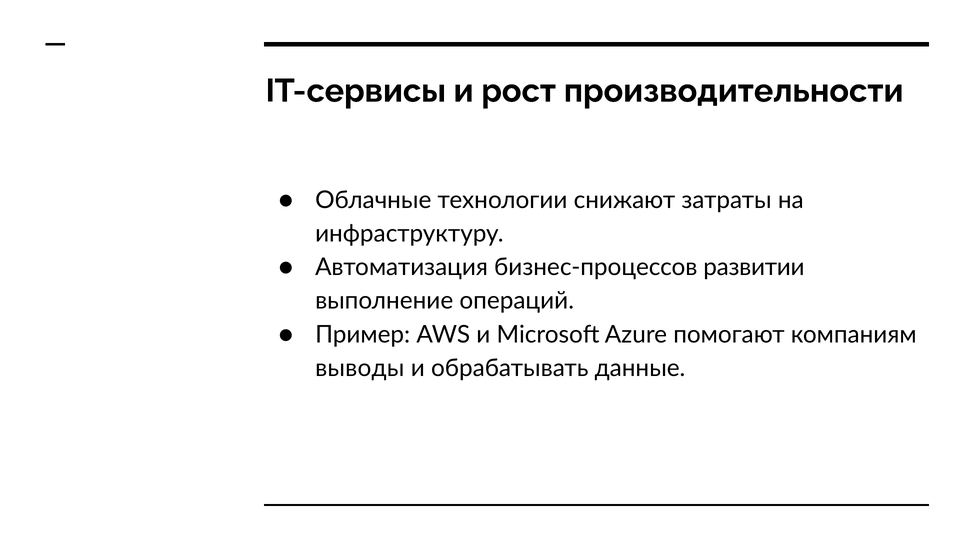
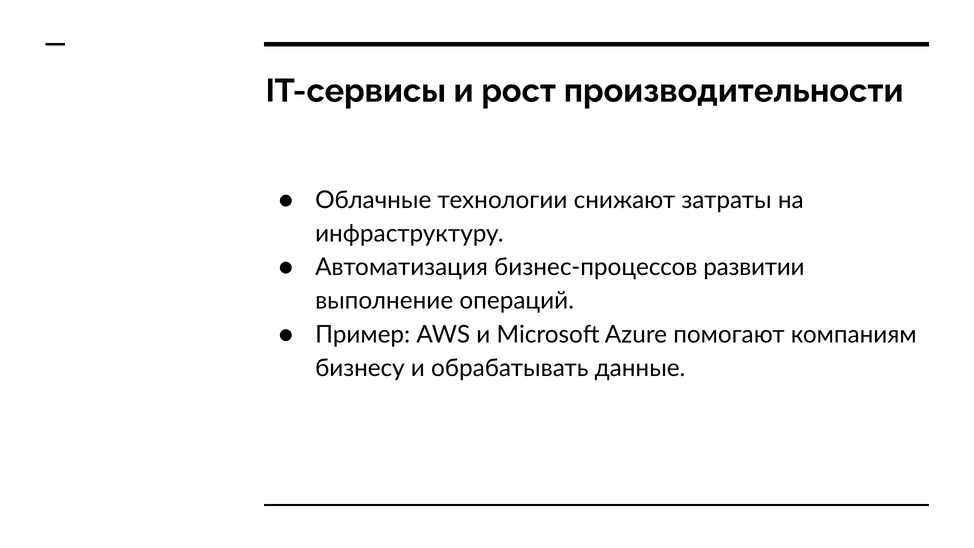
выводы: выводы -> бизнесу
